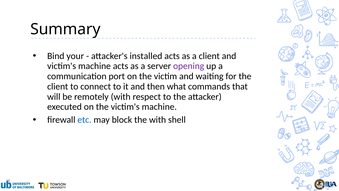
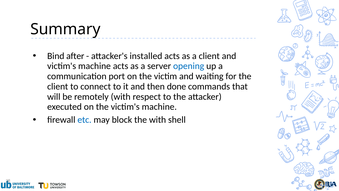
your: your -> after
opening colour: purple -> blue
what: what -> done
